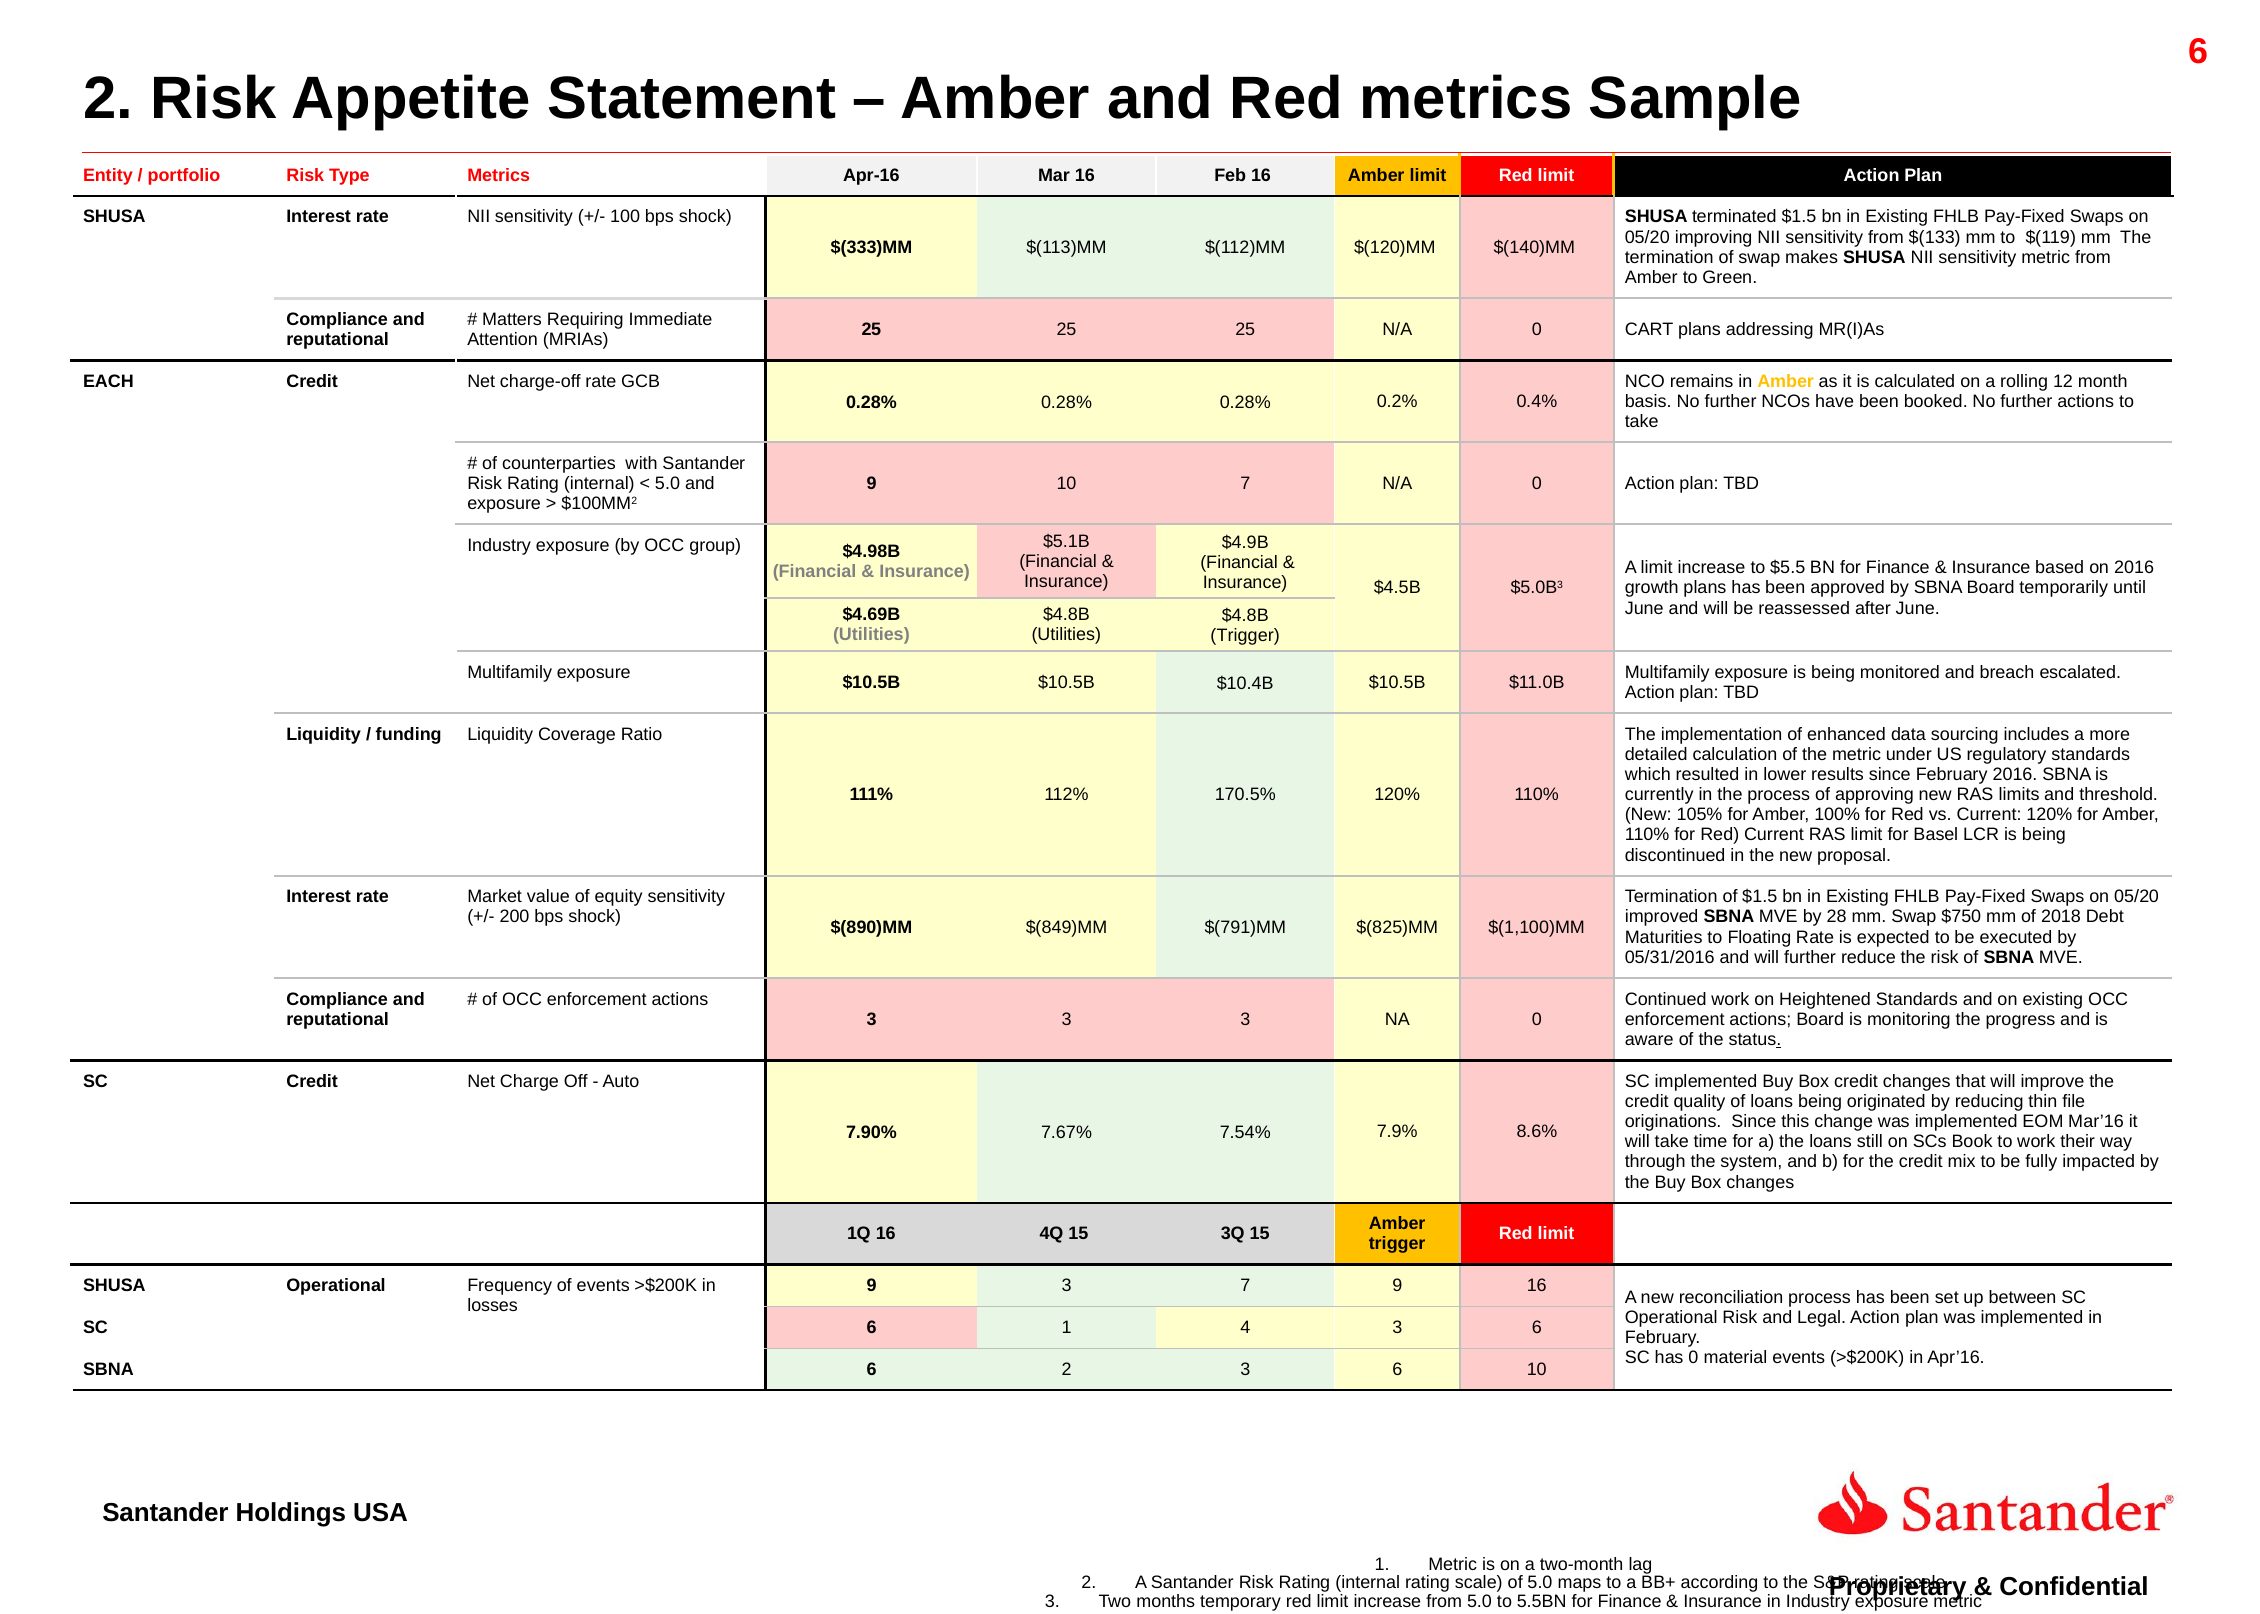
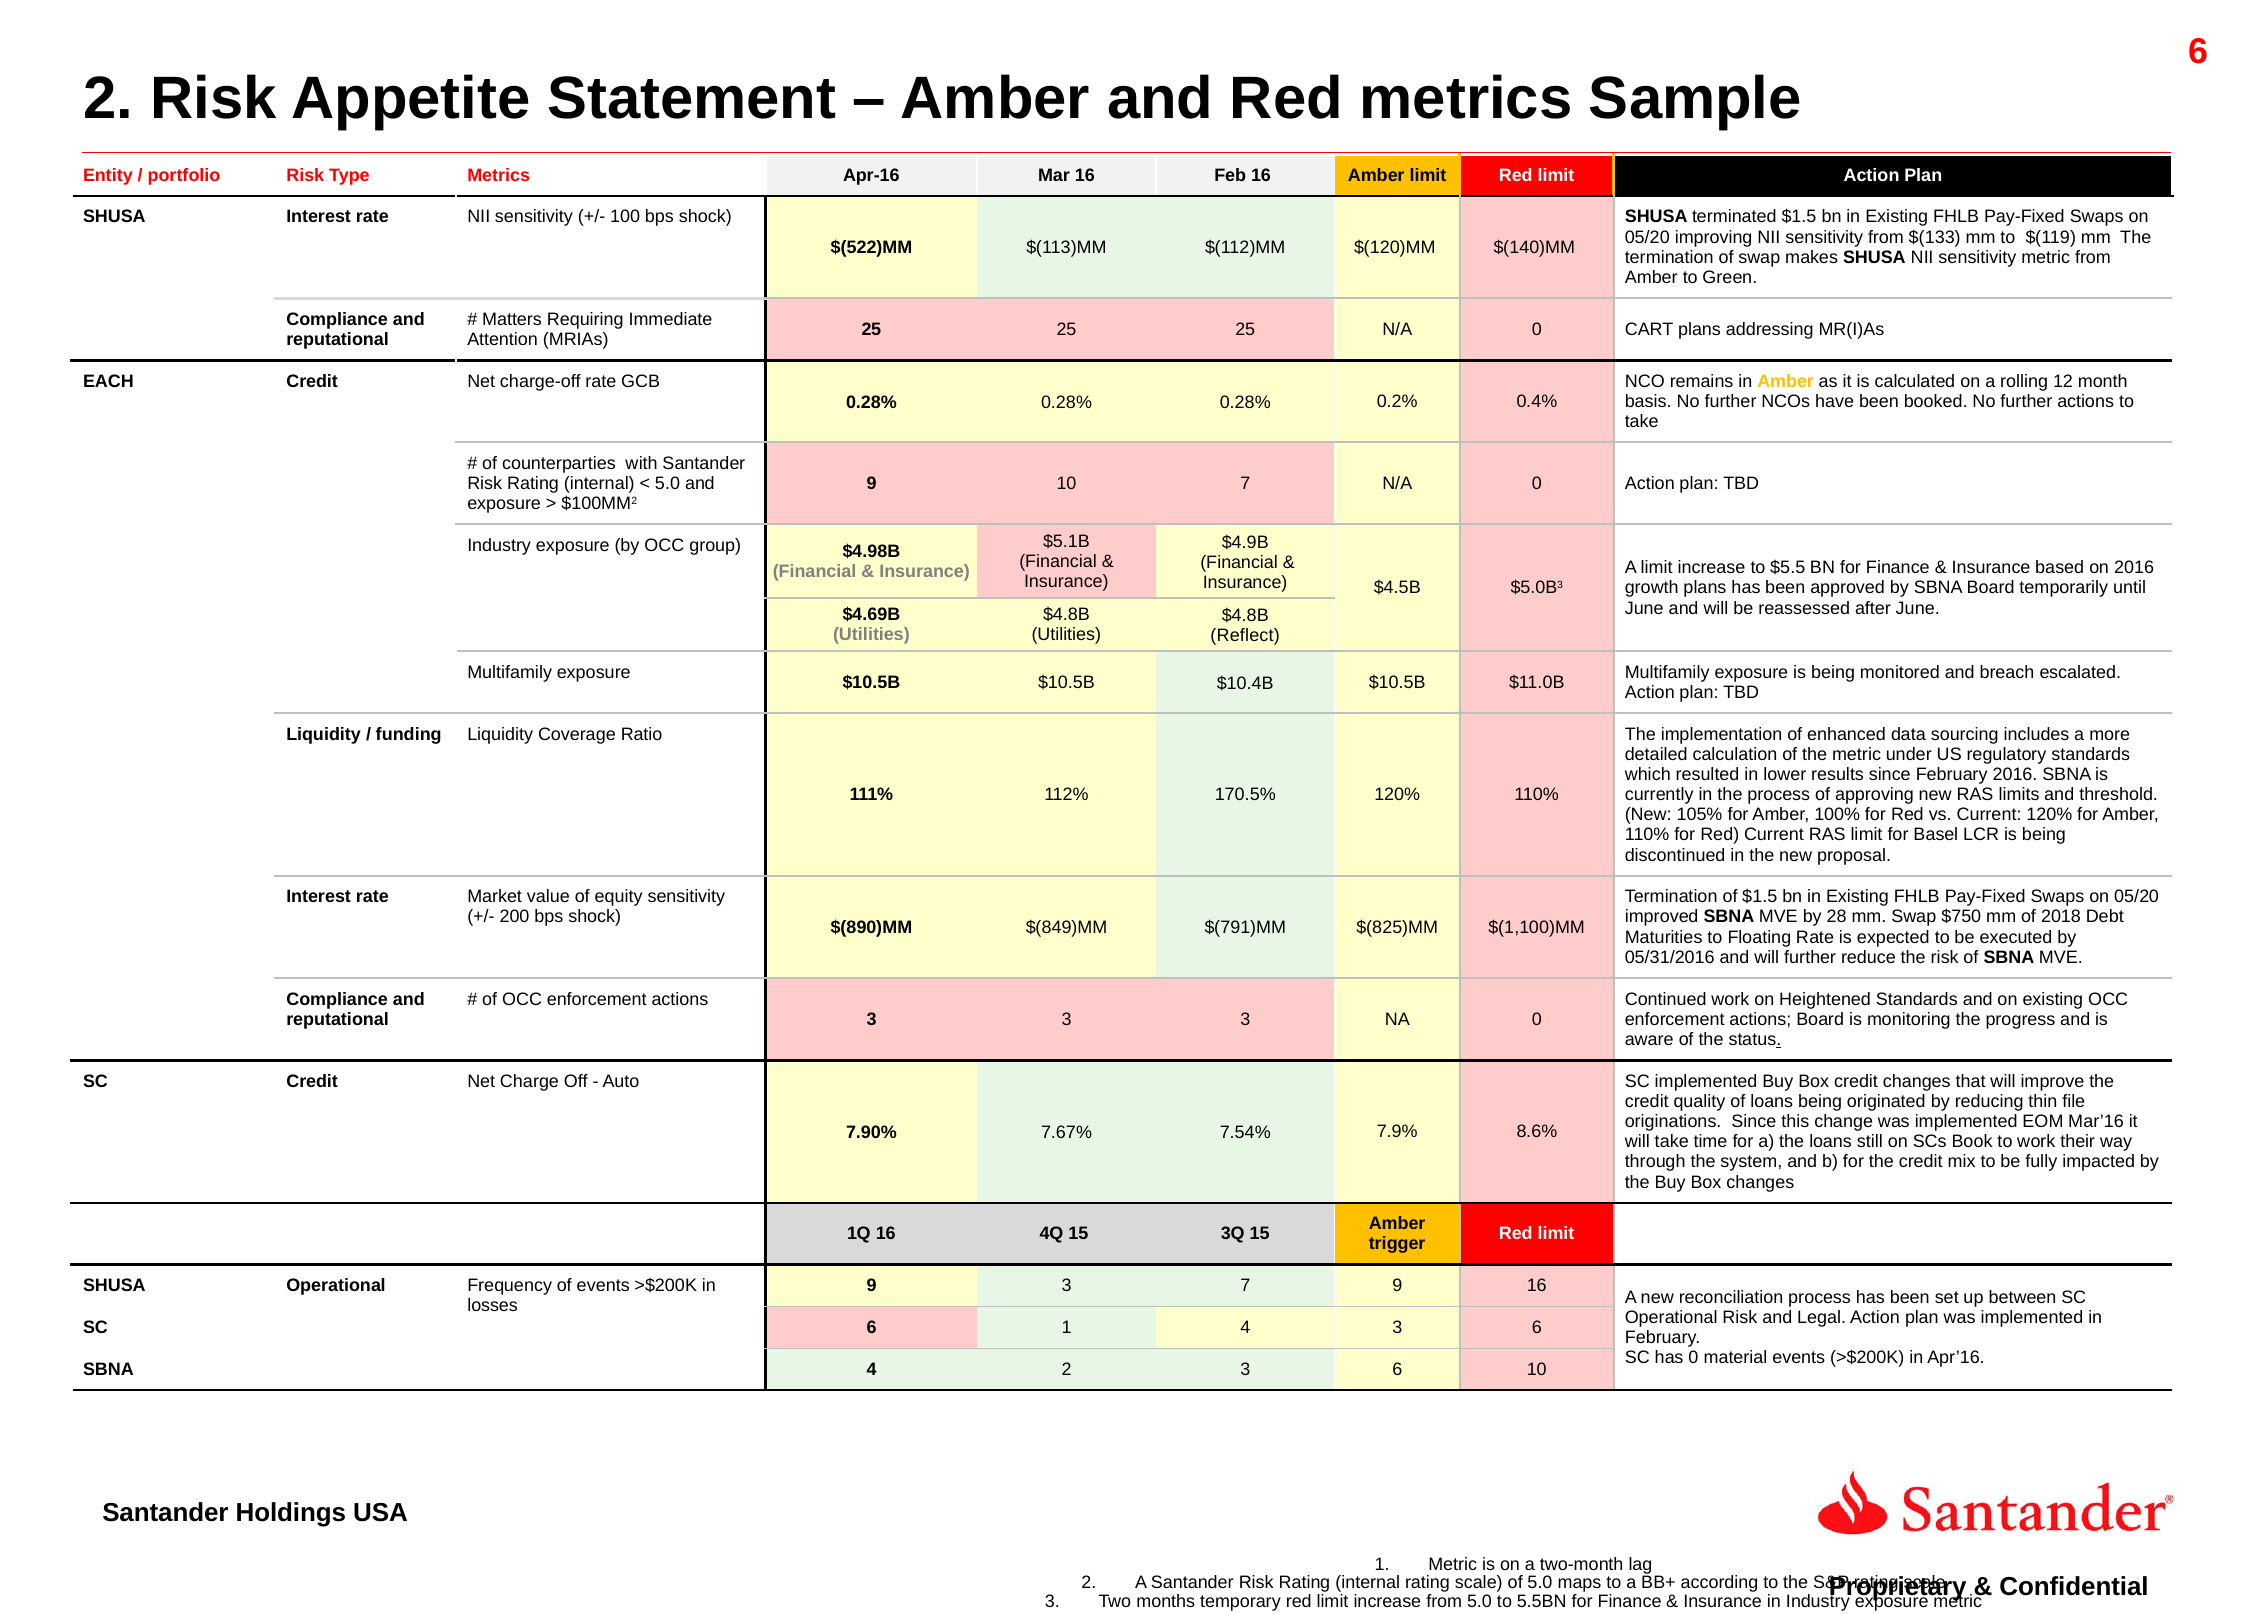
$(333)MM: $(333)MM -> $(522)MM
Trigger at (1245, 636): Trigger -> Reflect
SBNA 6: 6 -> 4
